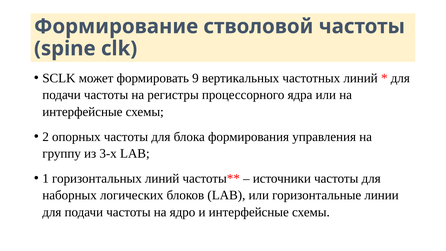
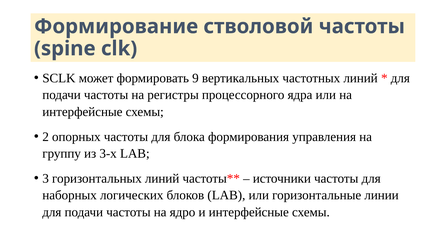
1: 1 -> 3
